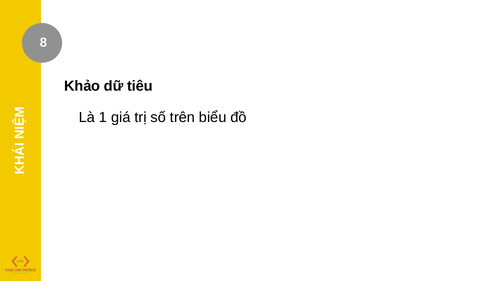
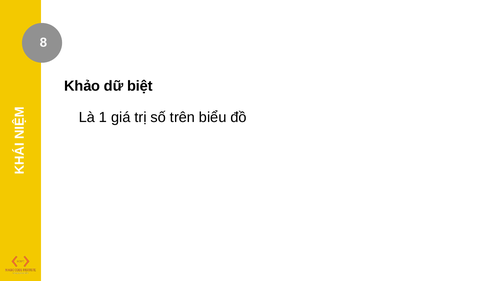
tiêu: tiêu -> biệt
